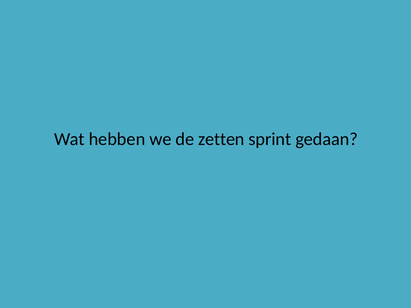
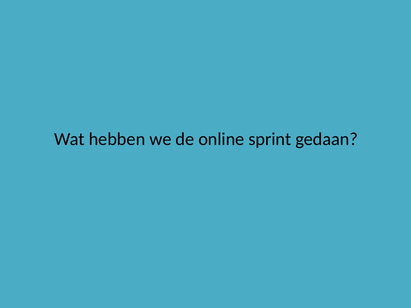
zetten: zetten -> online
